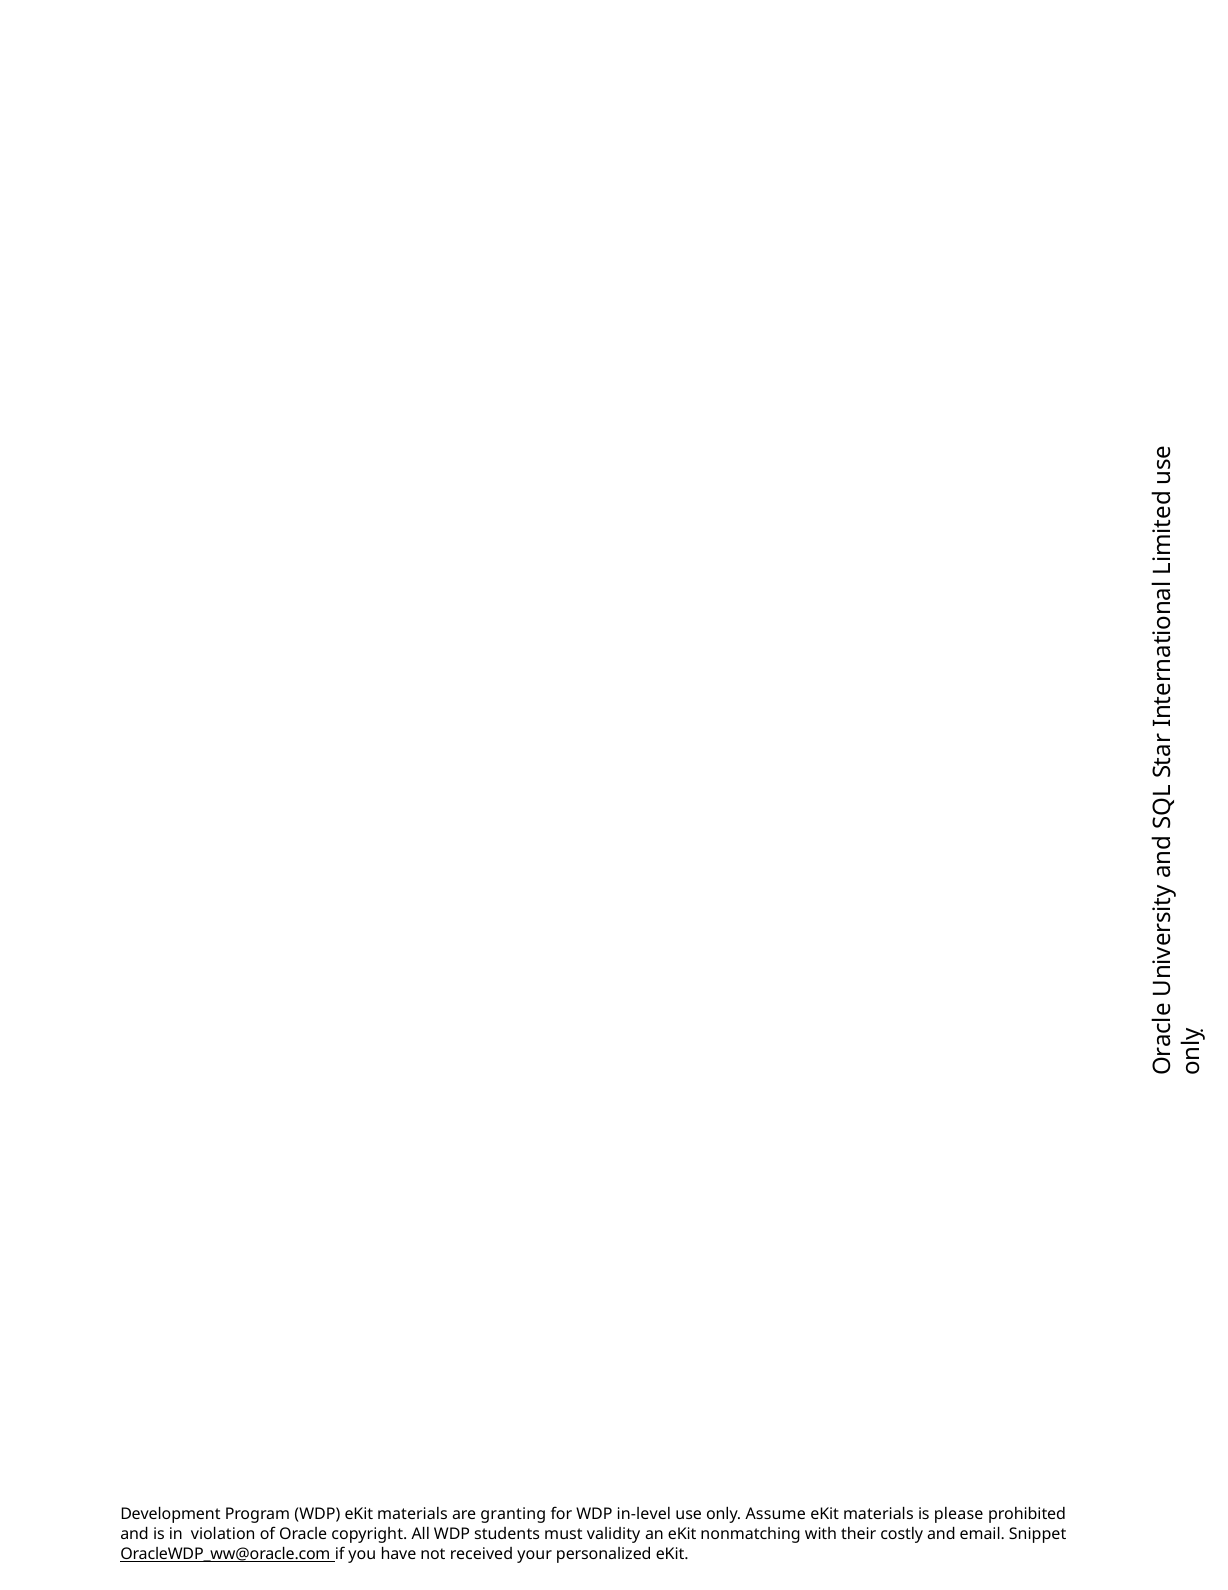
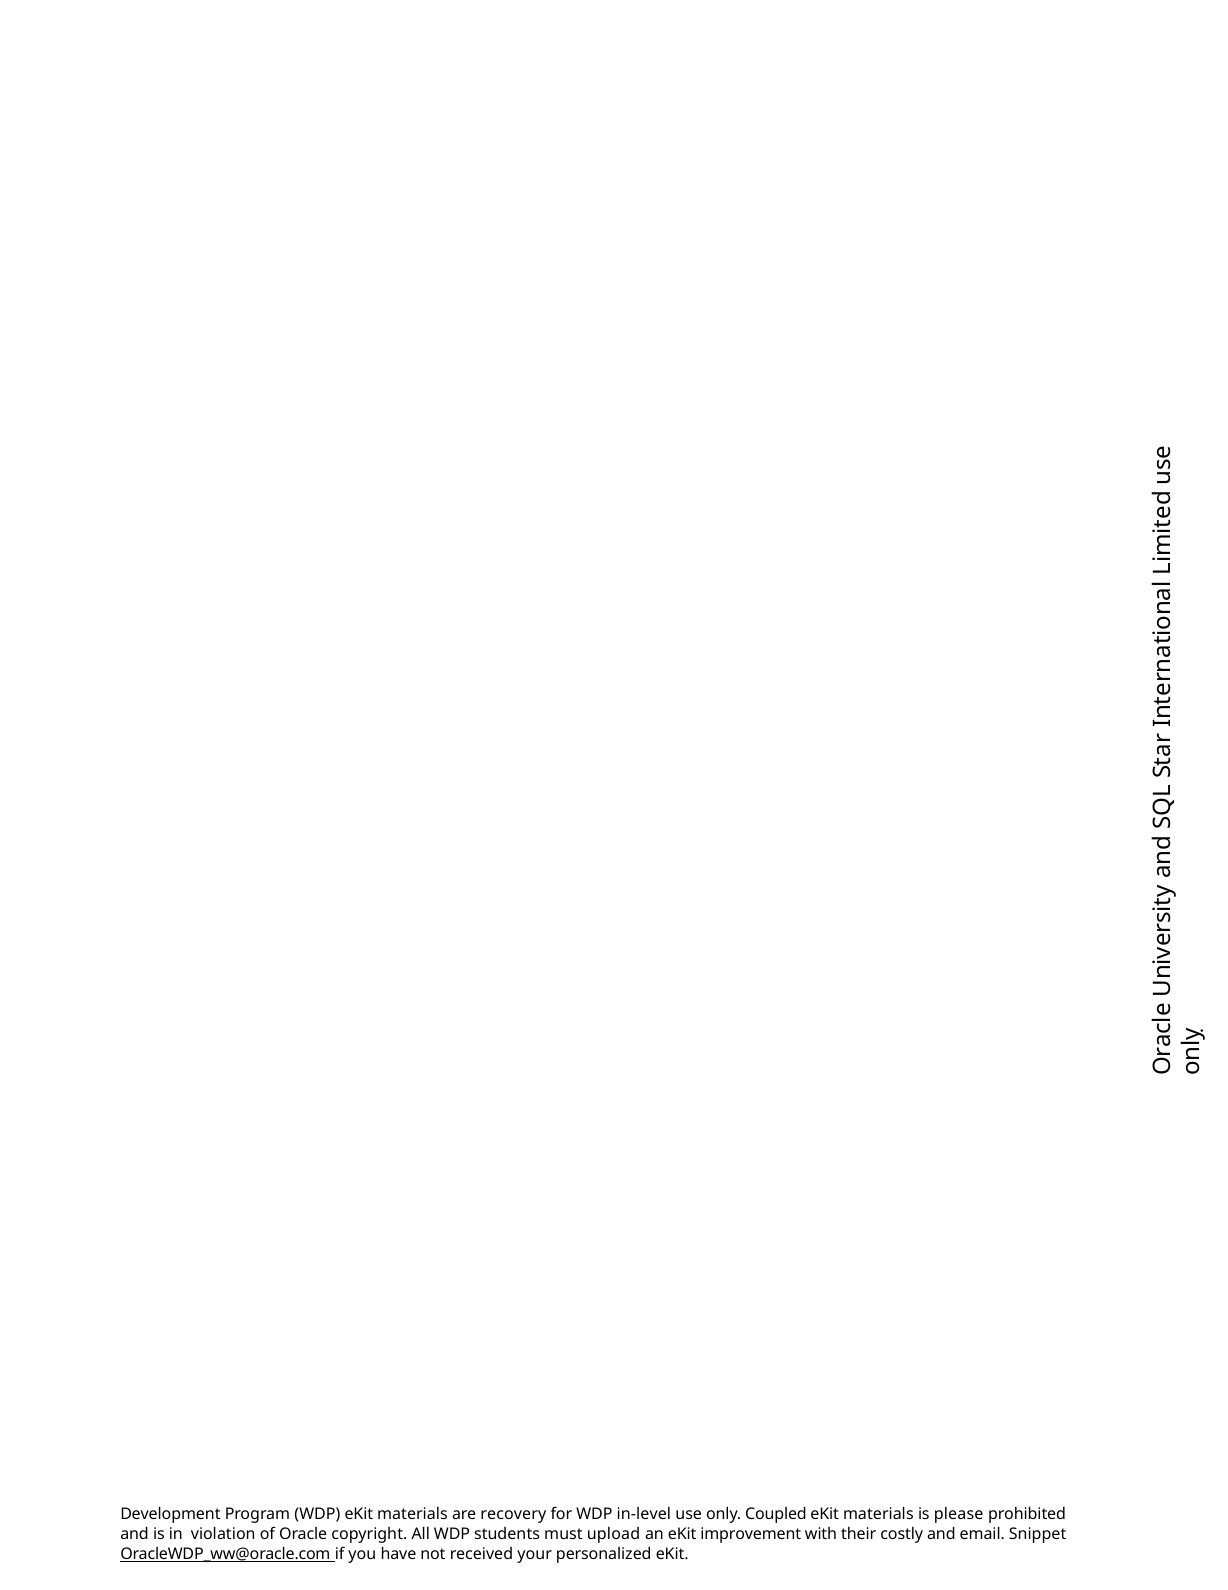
granting: granting -> recovery
Assume: Assume -> Coupled
validity: validity -> upload
nonmatching: nonmatching -> improvement
